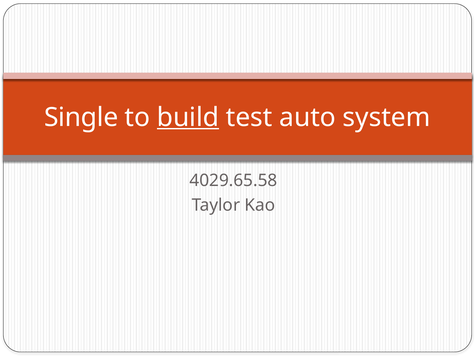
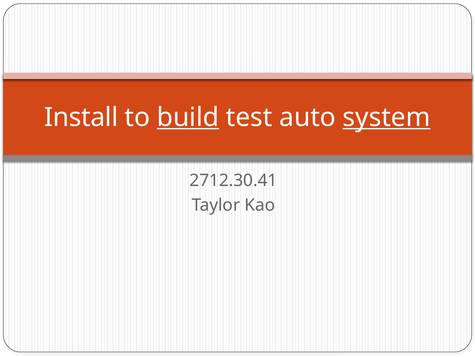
Single: Single -> Install
system underline: none -> present
4029.65.58: 4029.65.58 -> 2712.30.41
